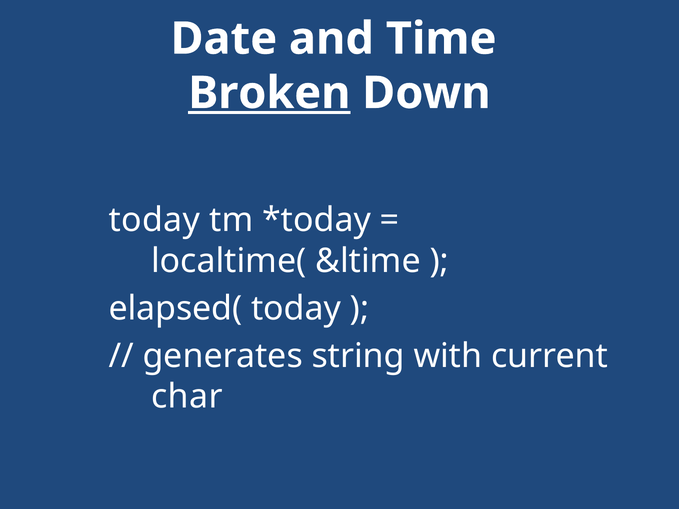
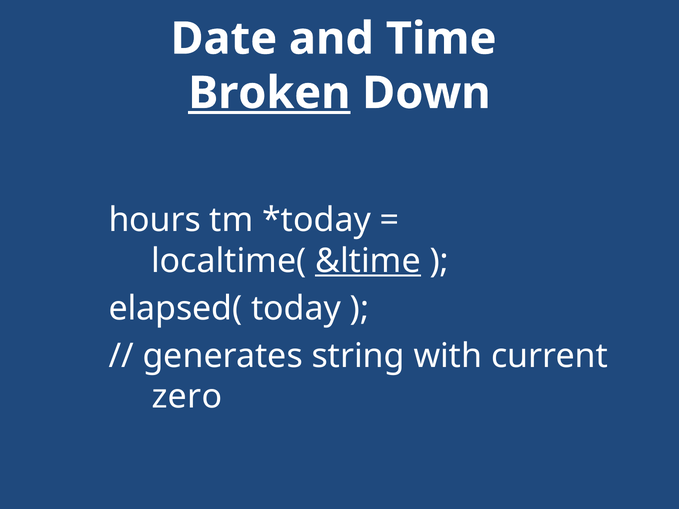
today at (154, 220): today -> hours
&ltime underline: none -> present
char: char -> zero
